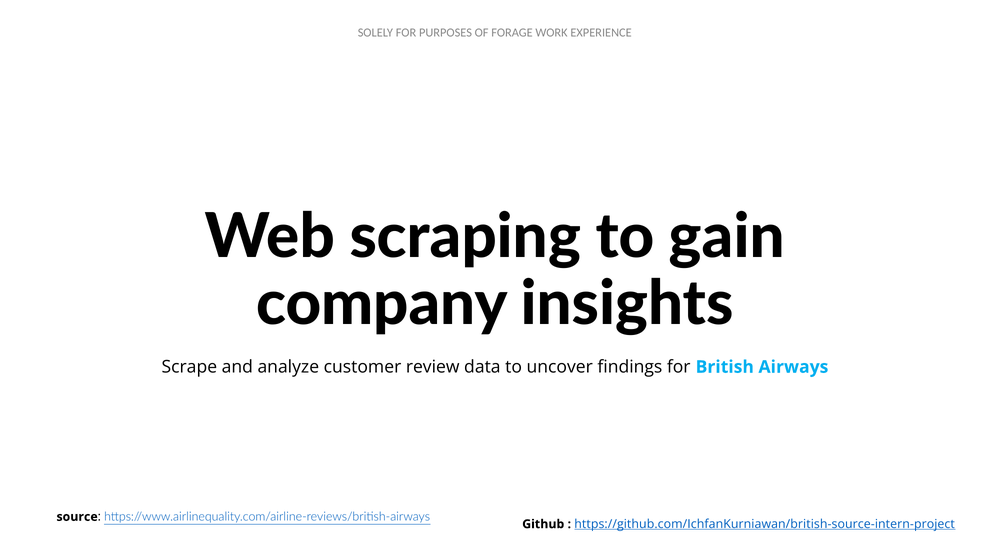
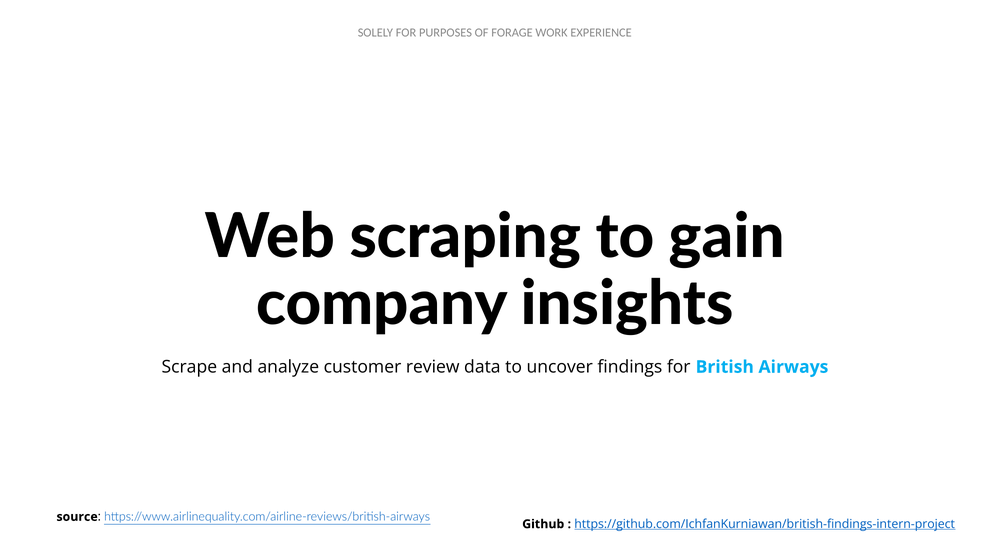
https://github.com/IchfanKurniawan/british-source-intern-project: https://github.com/IchfanKurniawan/british-source-intern-project -> https://github.com/IchfanKurniawan/british-findings-intern-project
